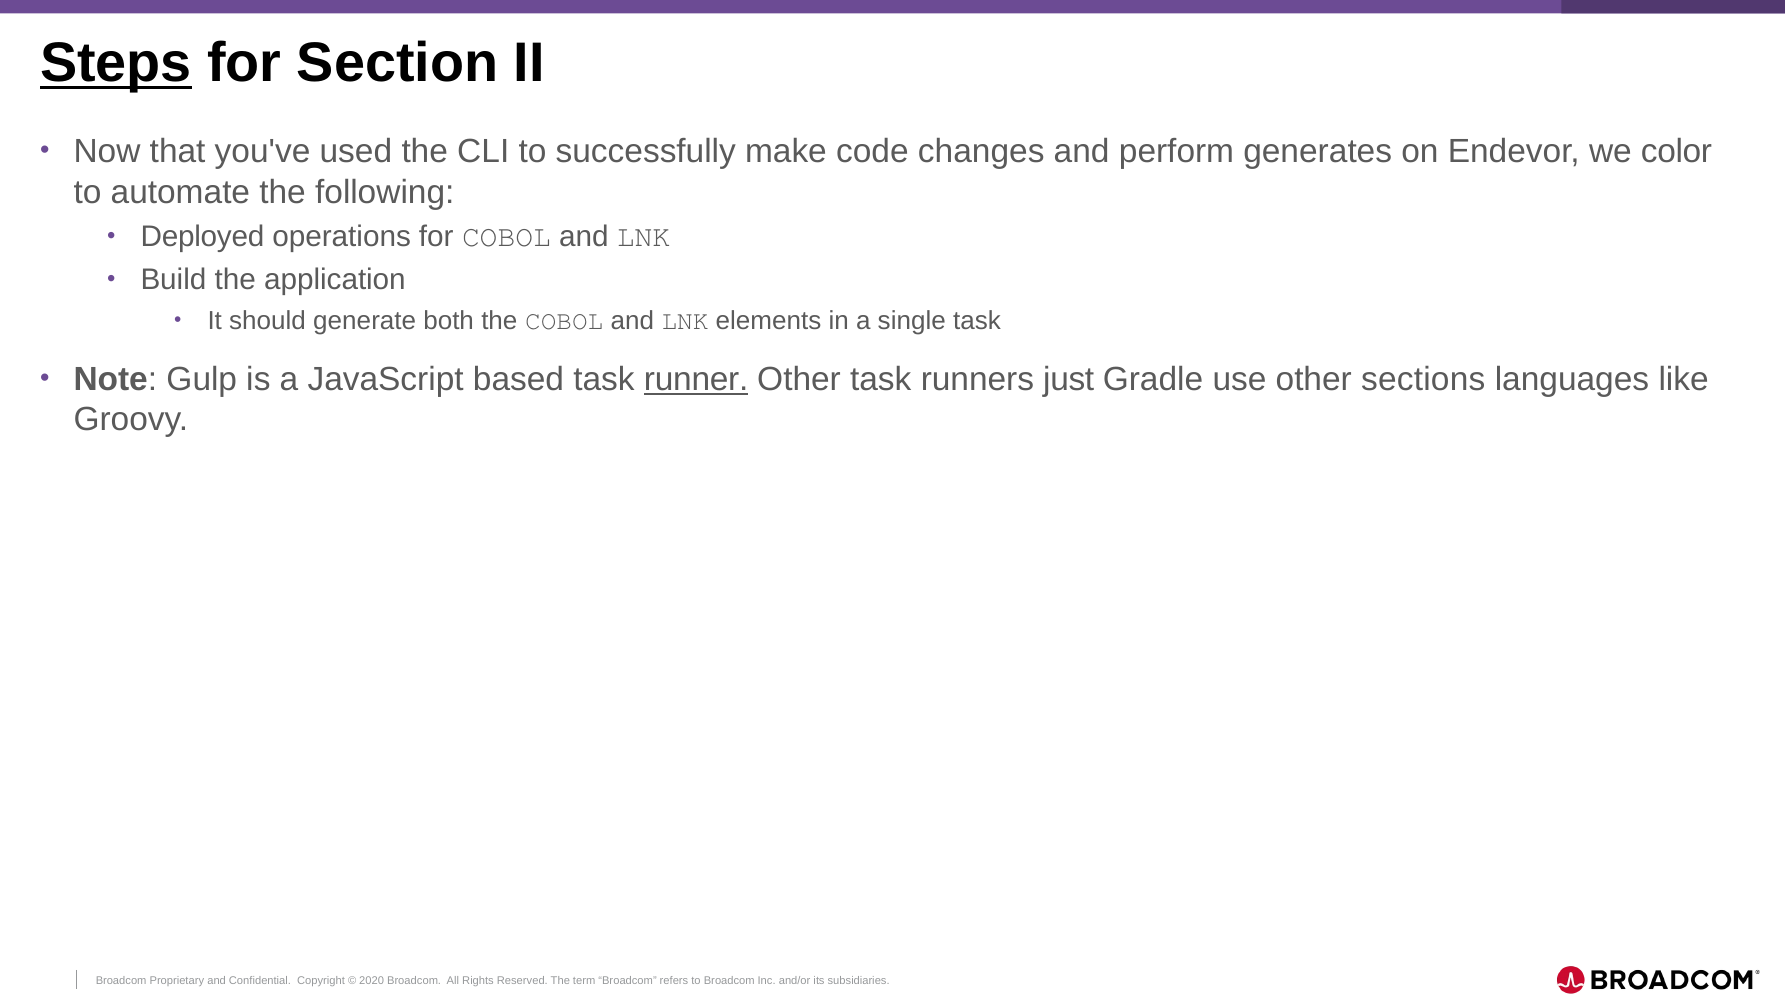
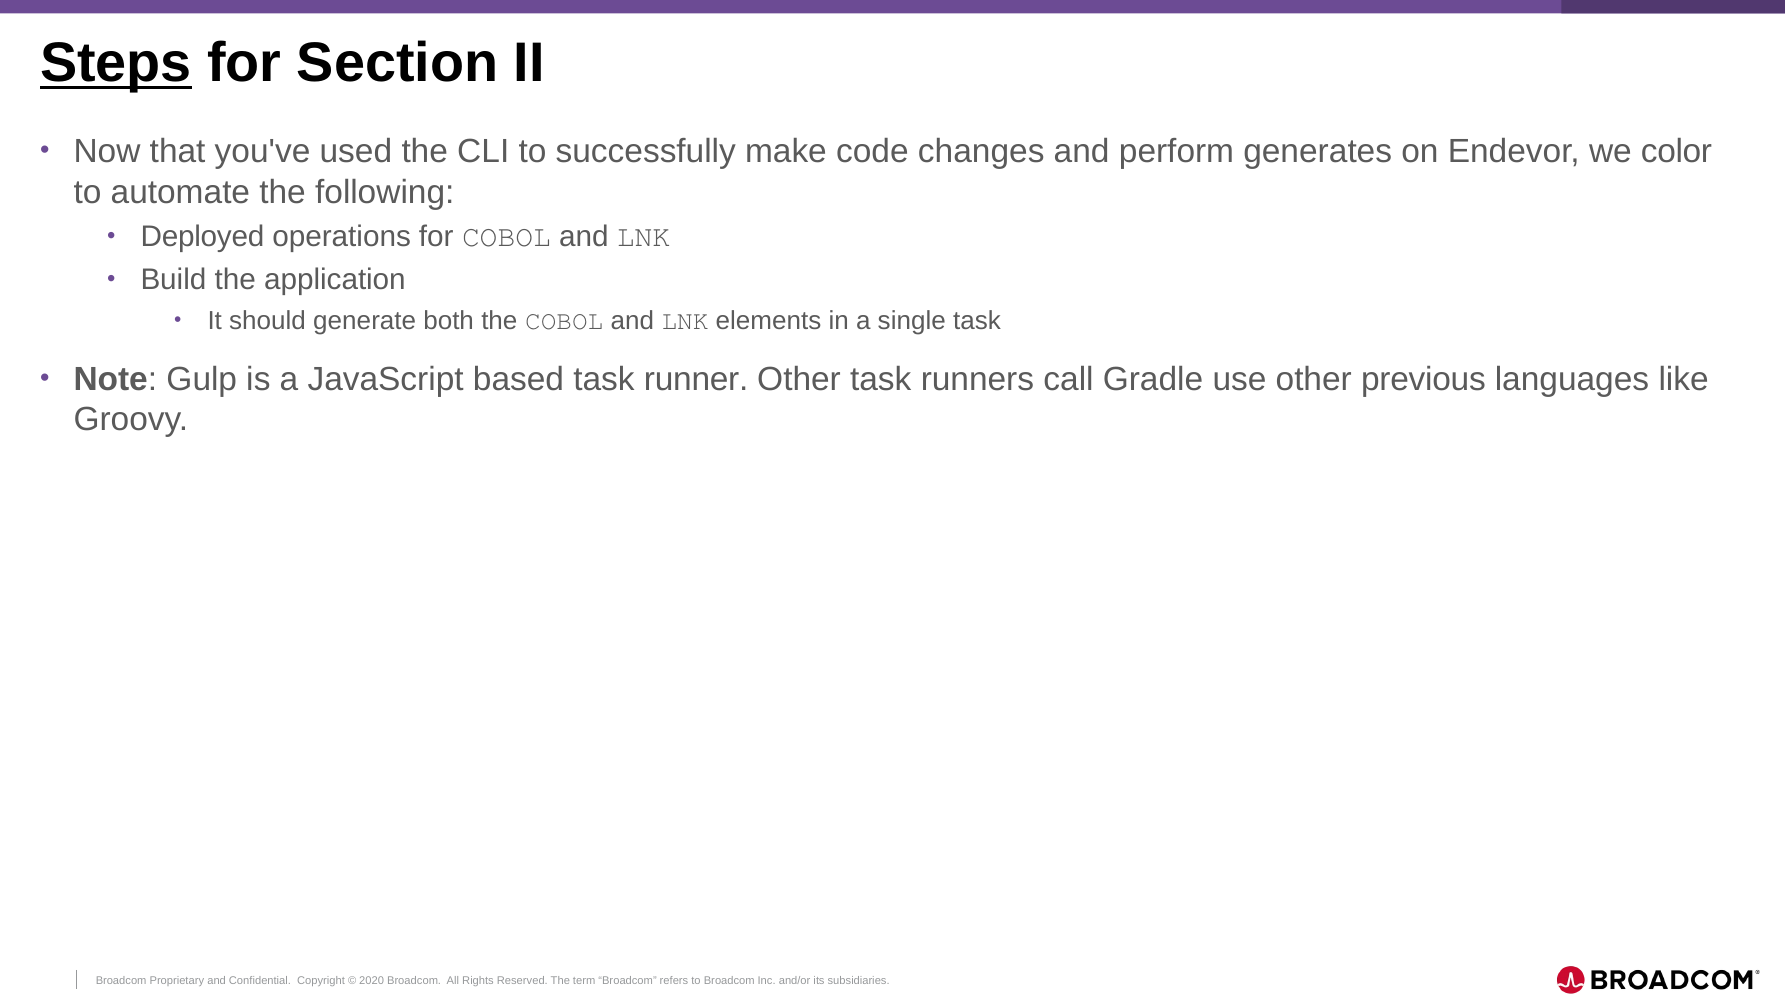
runner underline: present -> none
just: just -> call
sections: sections -> previous
